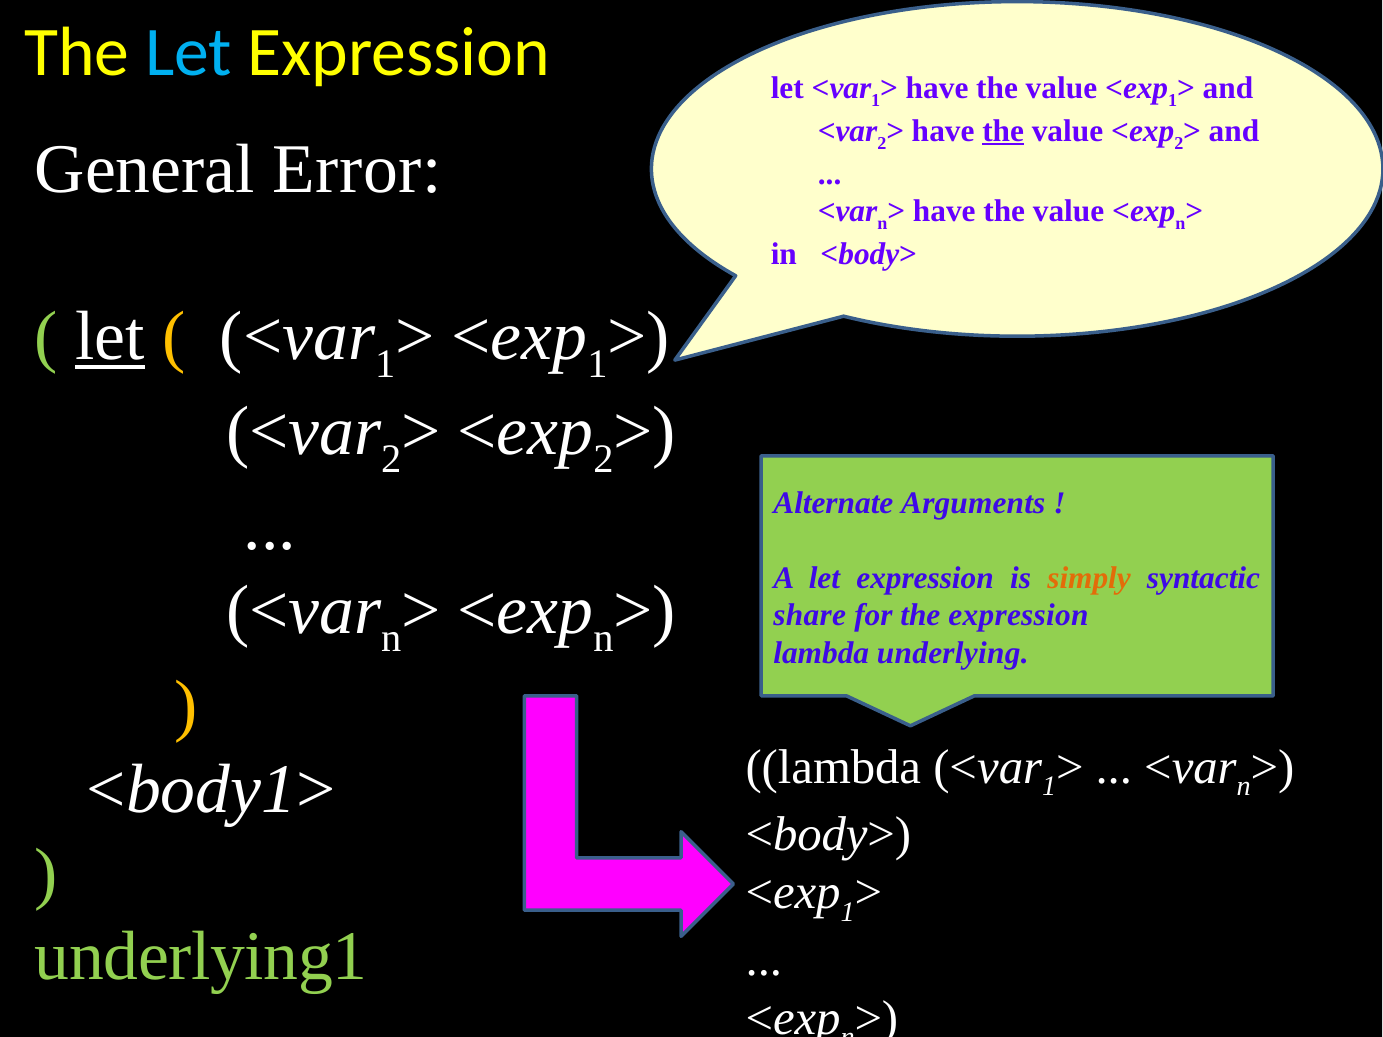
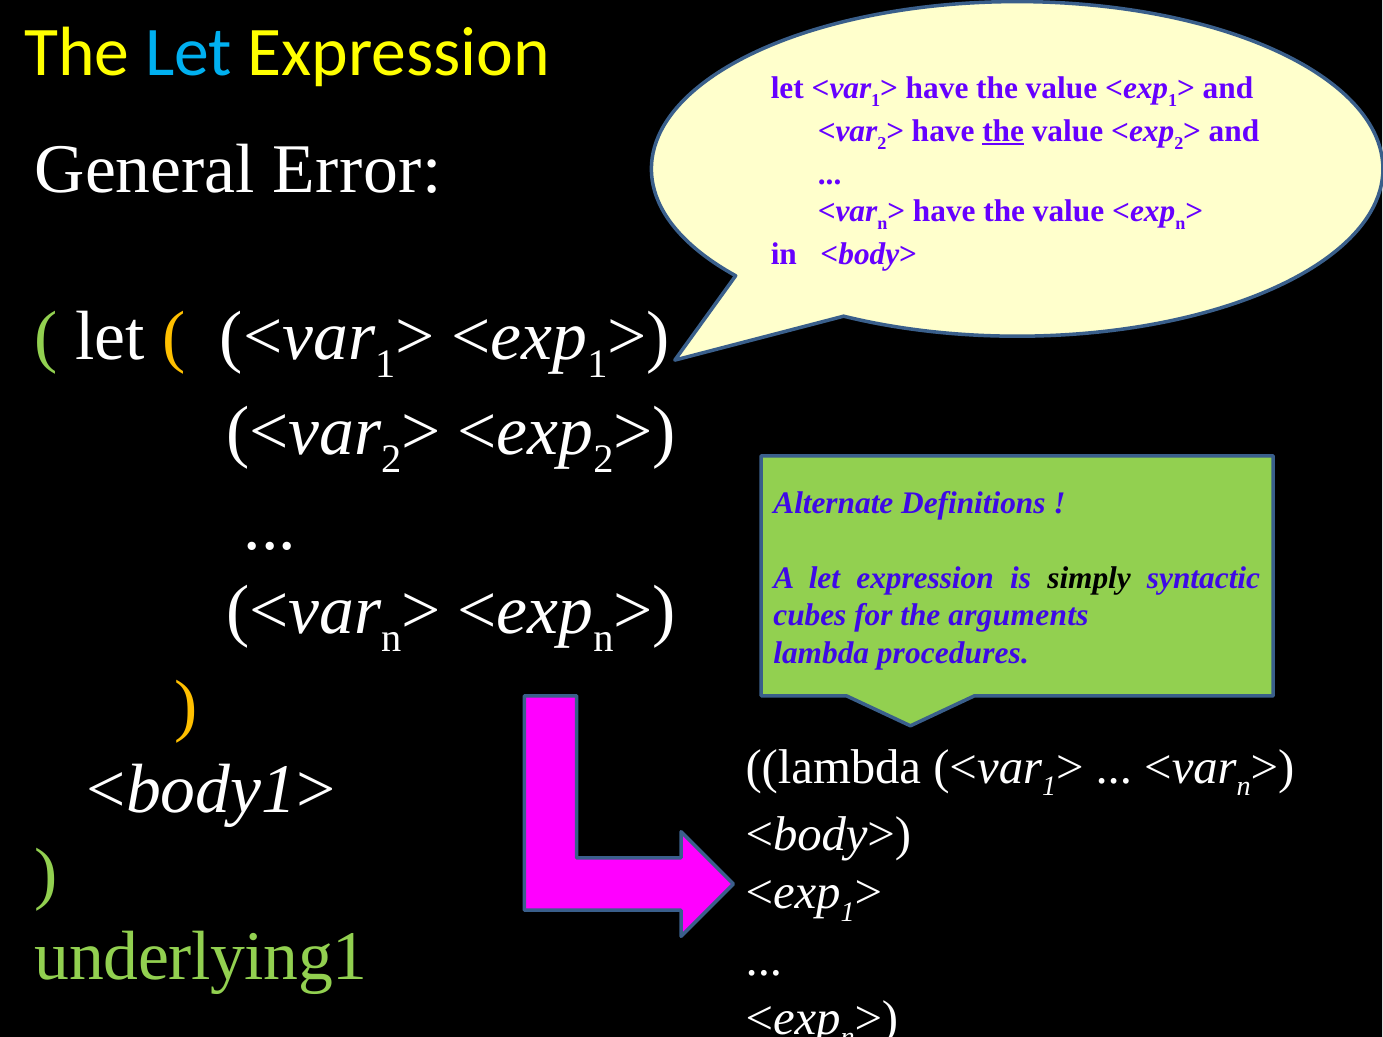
let at (110, 336) underline: present -> none
Arguments: Arguments -> Definitions
simply colour: orange -> black
share: share -> cubes
the expression: expression -> arguments
underlying: underlying -> procedures
